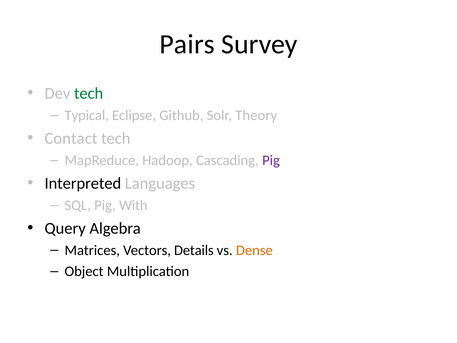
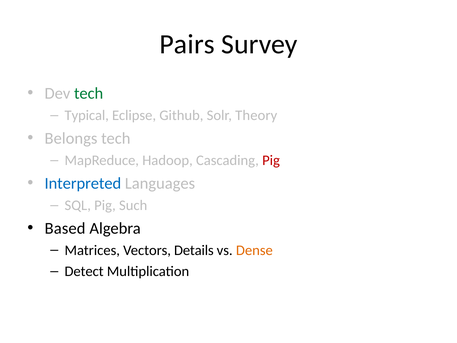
Contact: Contact -> Belongs
Pig at (271, 160) colour: purple -> red
Interpreted colour: black -> blue
With: With -> Such
Query: Query -> Based
Object: Object -> Detect
